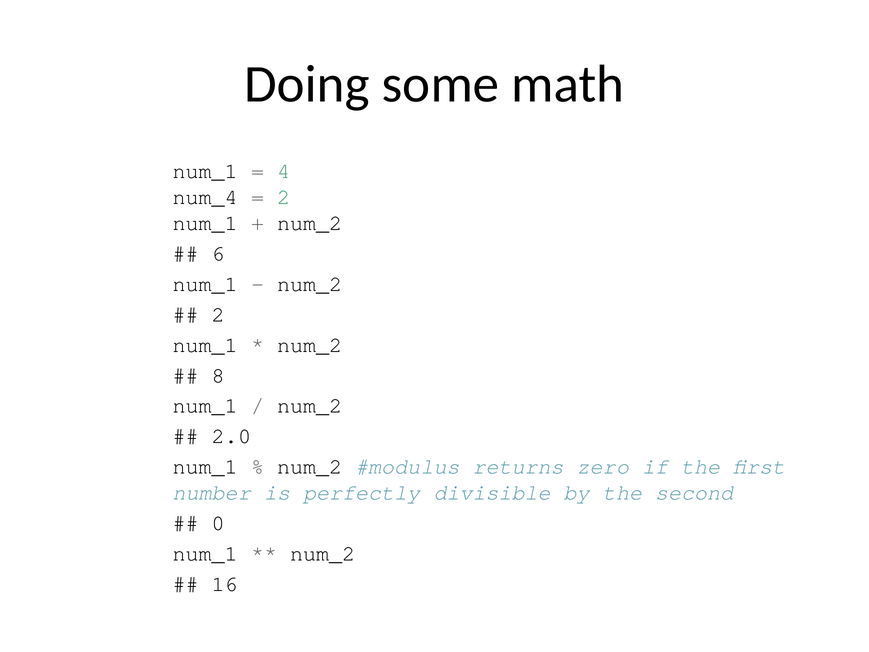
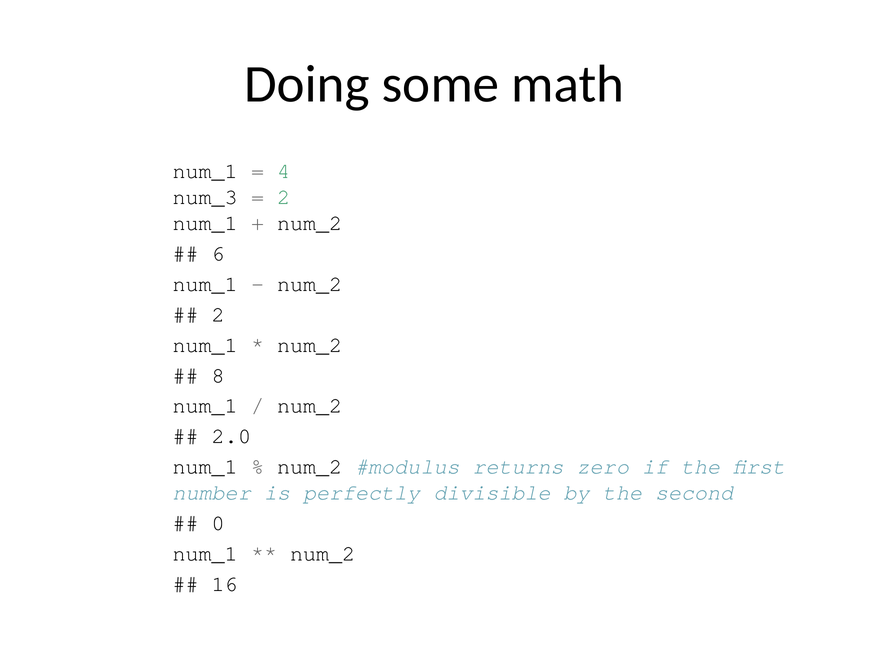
num_4: num_4 -> num_3
